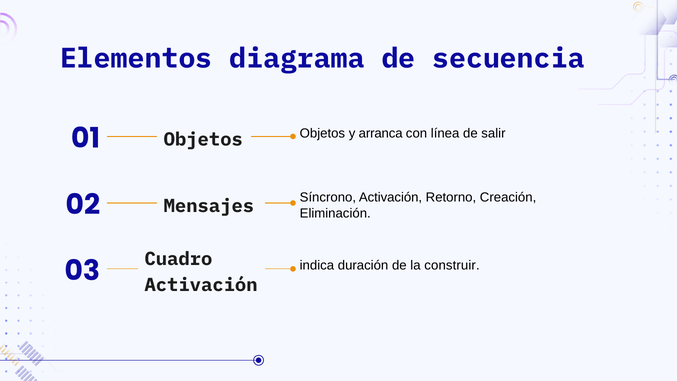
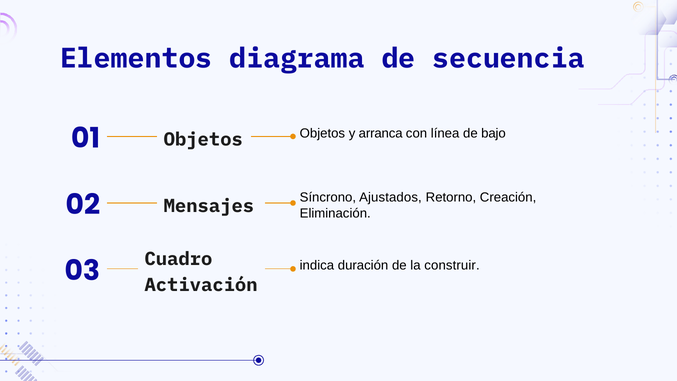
salir: salir -> bajo
Síncrono Activación: Activación -> Ajustados
